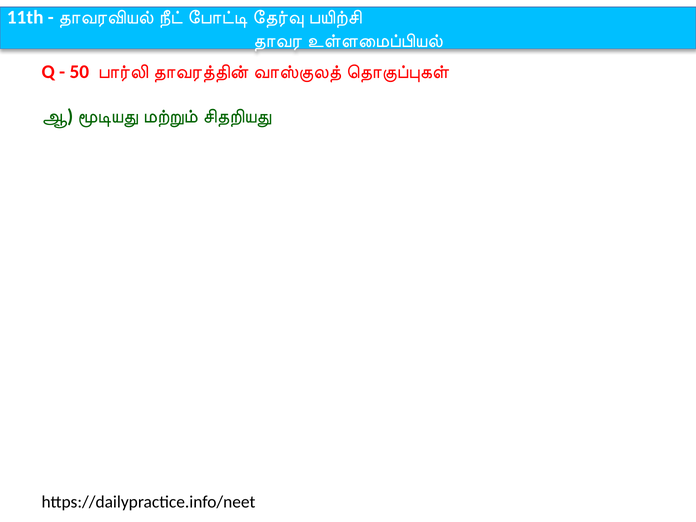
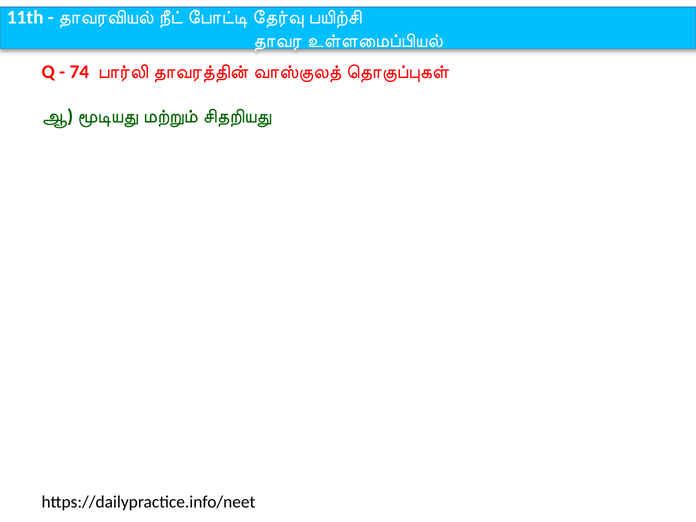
50: 50 -> 74
